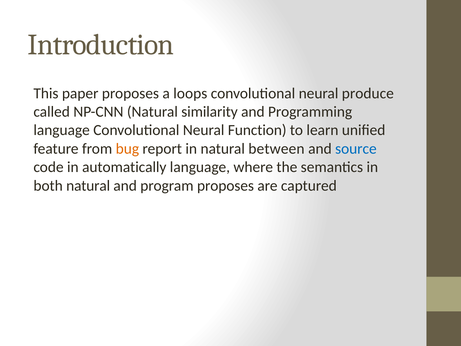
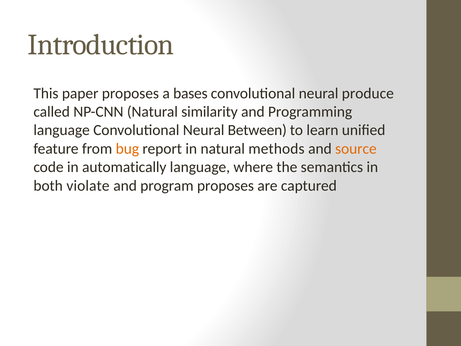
loops: loops -> bases
Function: Function -> Between
between: between -> methods
source colour: blue -> orange
both natural: natural -> violate
